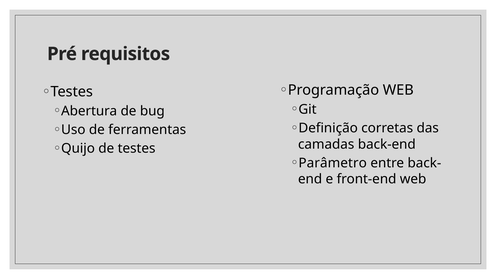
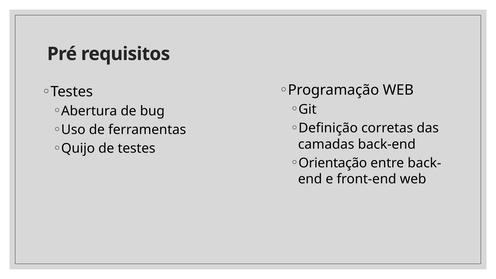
Parâmetro: Parâmetro -> Orientação
